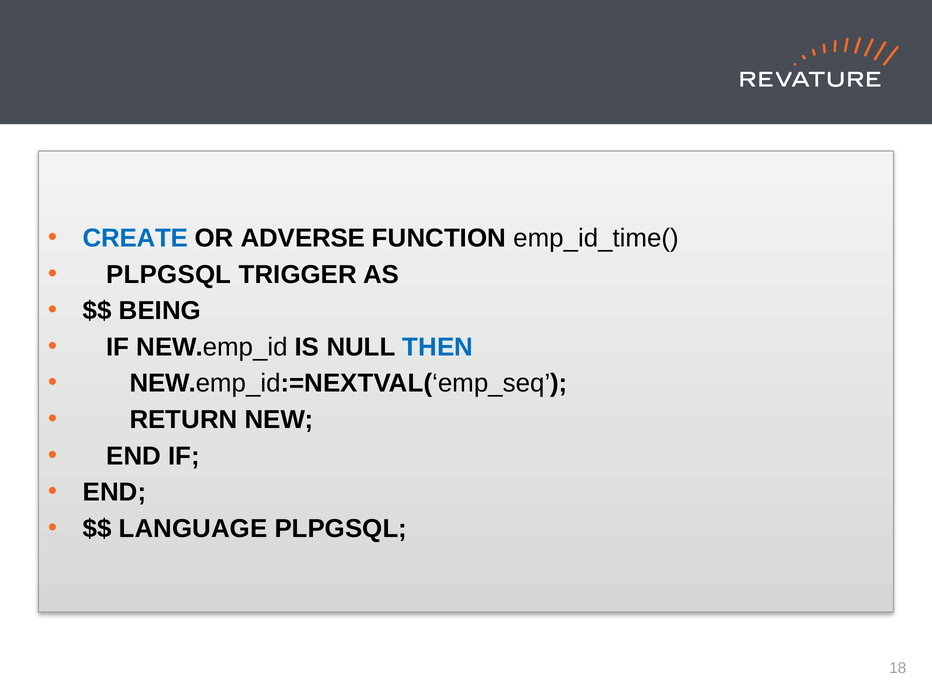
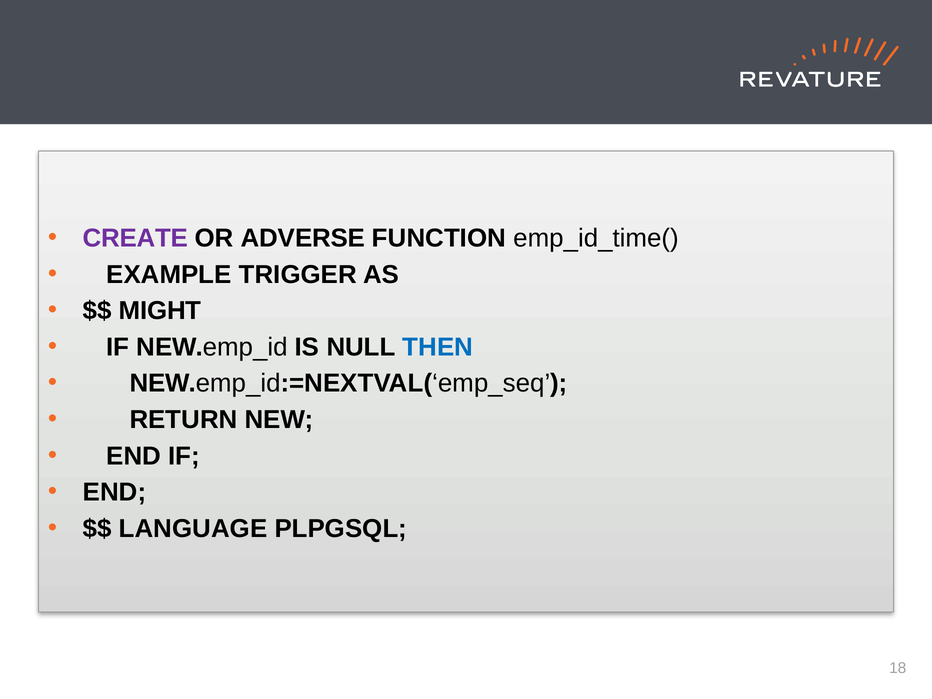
CREATE colour: blue -> purple
PLPGSQL at (169, 275): PLPGSQL -> EXAMPLE
BEING: BEING -> MIGHT
